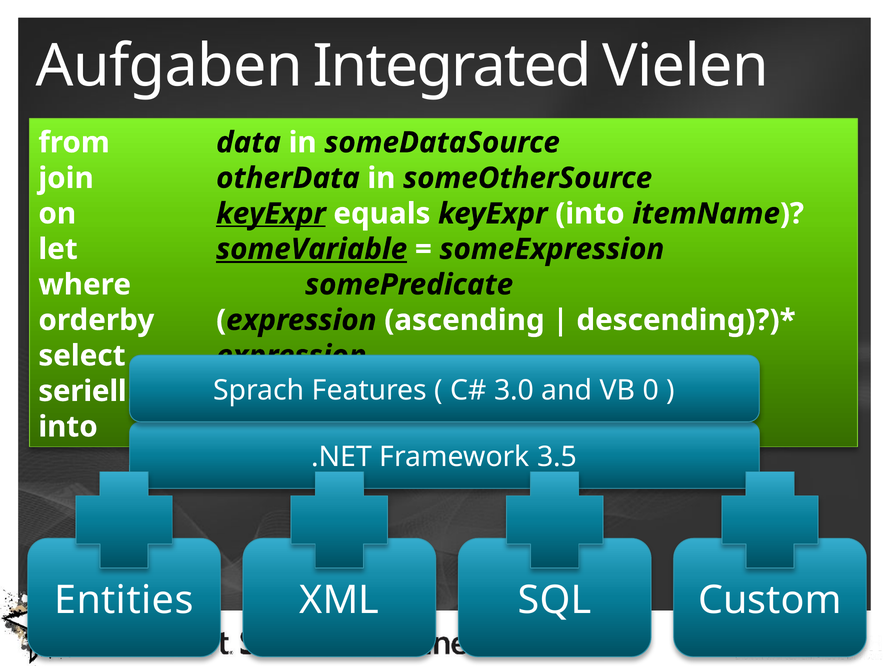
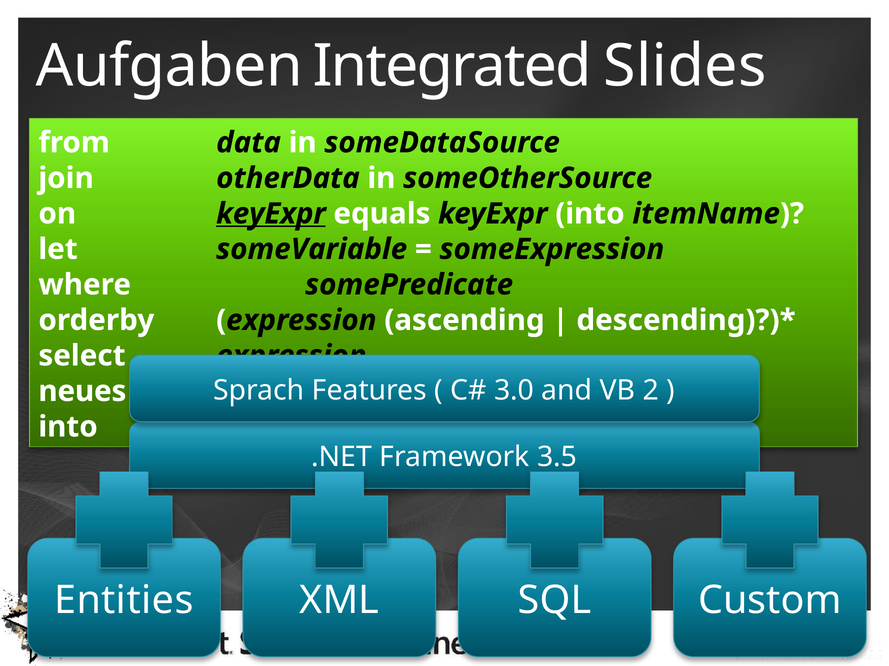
Vielen: Vielen -> Slides
someVariable underline: present -> none
0: 0 -> 2
seriell: seriell -> neues
